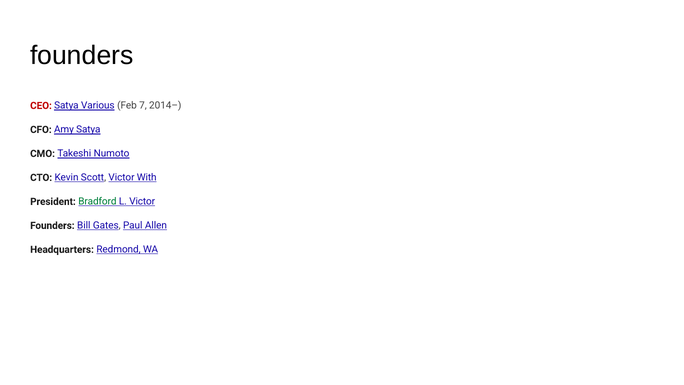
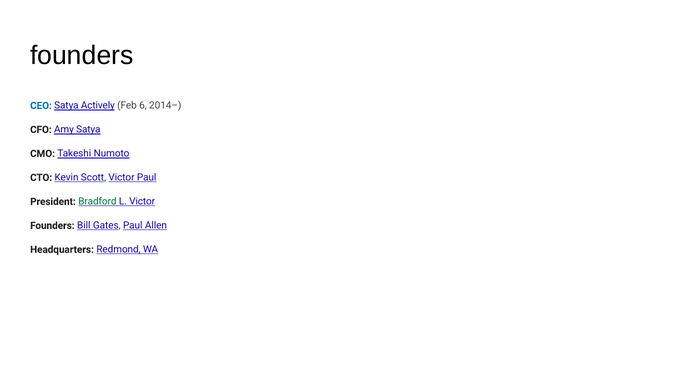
CEO colour: red -> blue
Various: Various -> Actively
7: 7 -> 6
Victor With: With -> Paul
